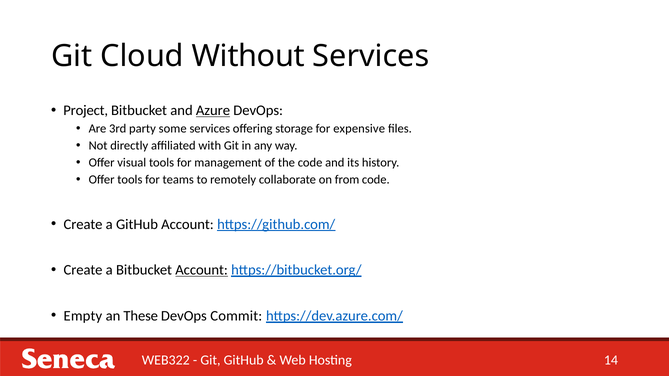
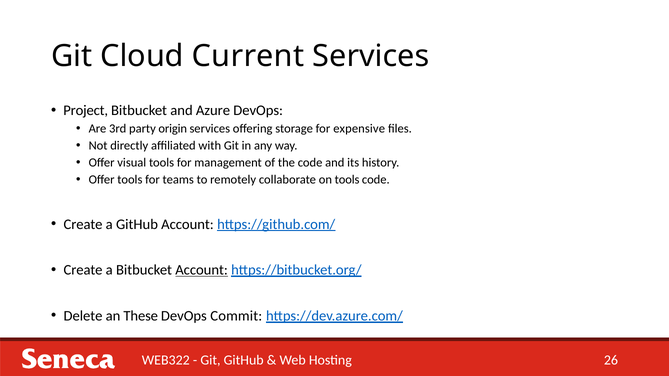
Without: Without -> Current
Azure underline: present -> none
some: some -> origin
on from: from -> tools
Empty: Empty -> Delete
14: 14 -> 26
